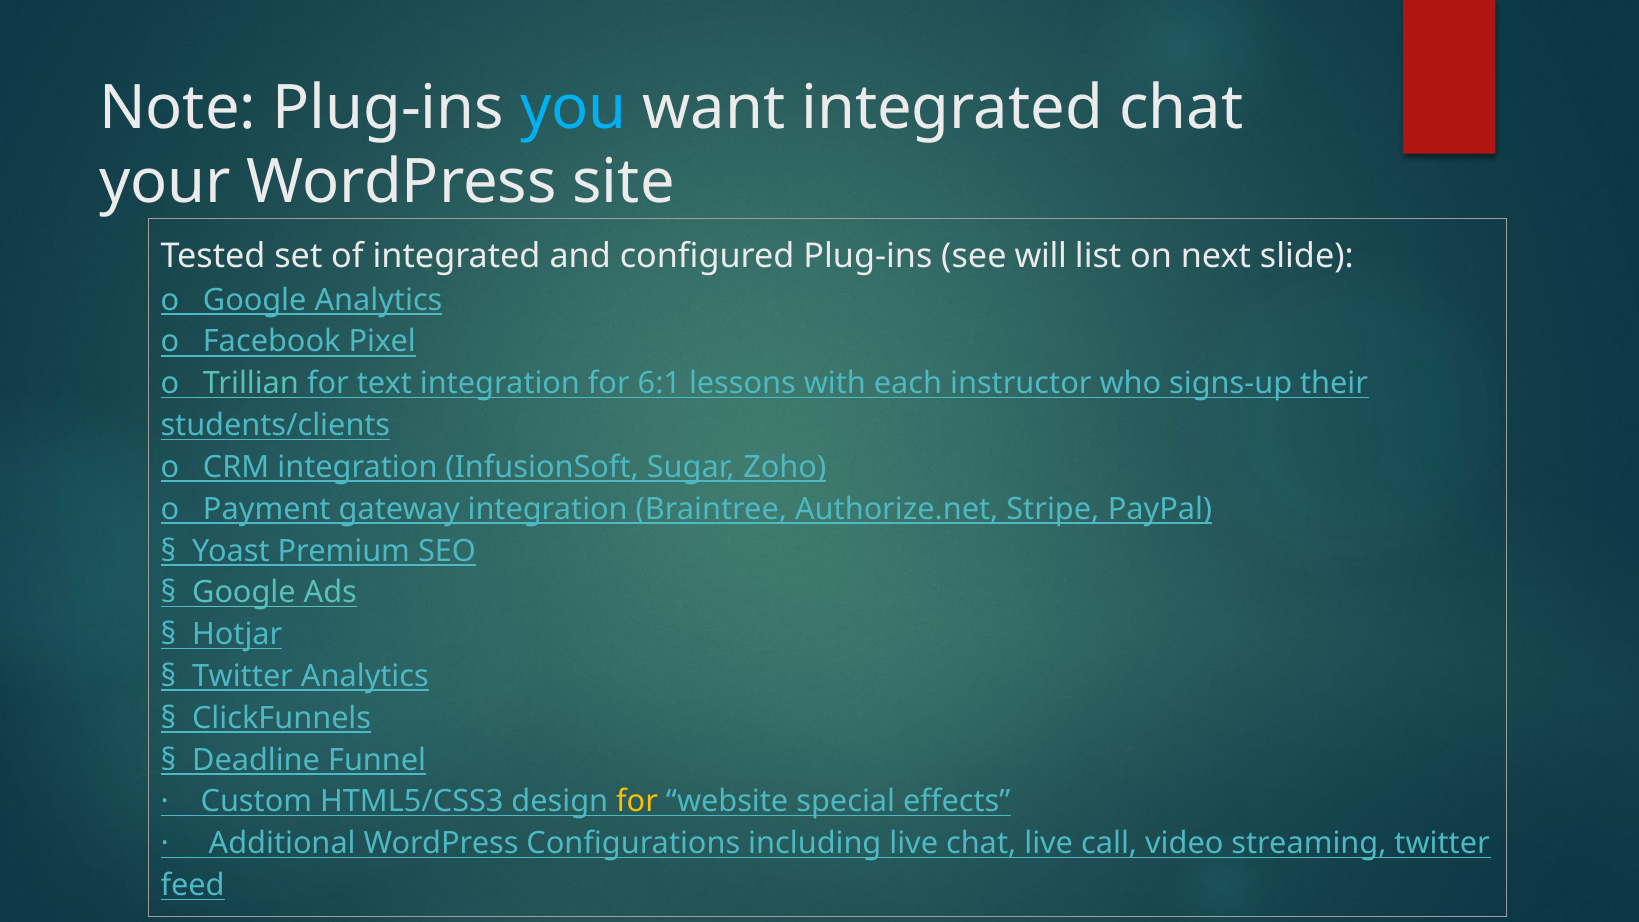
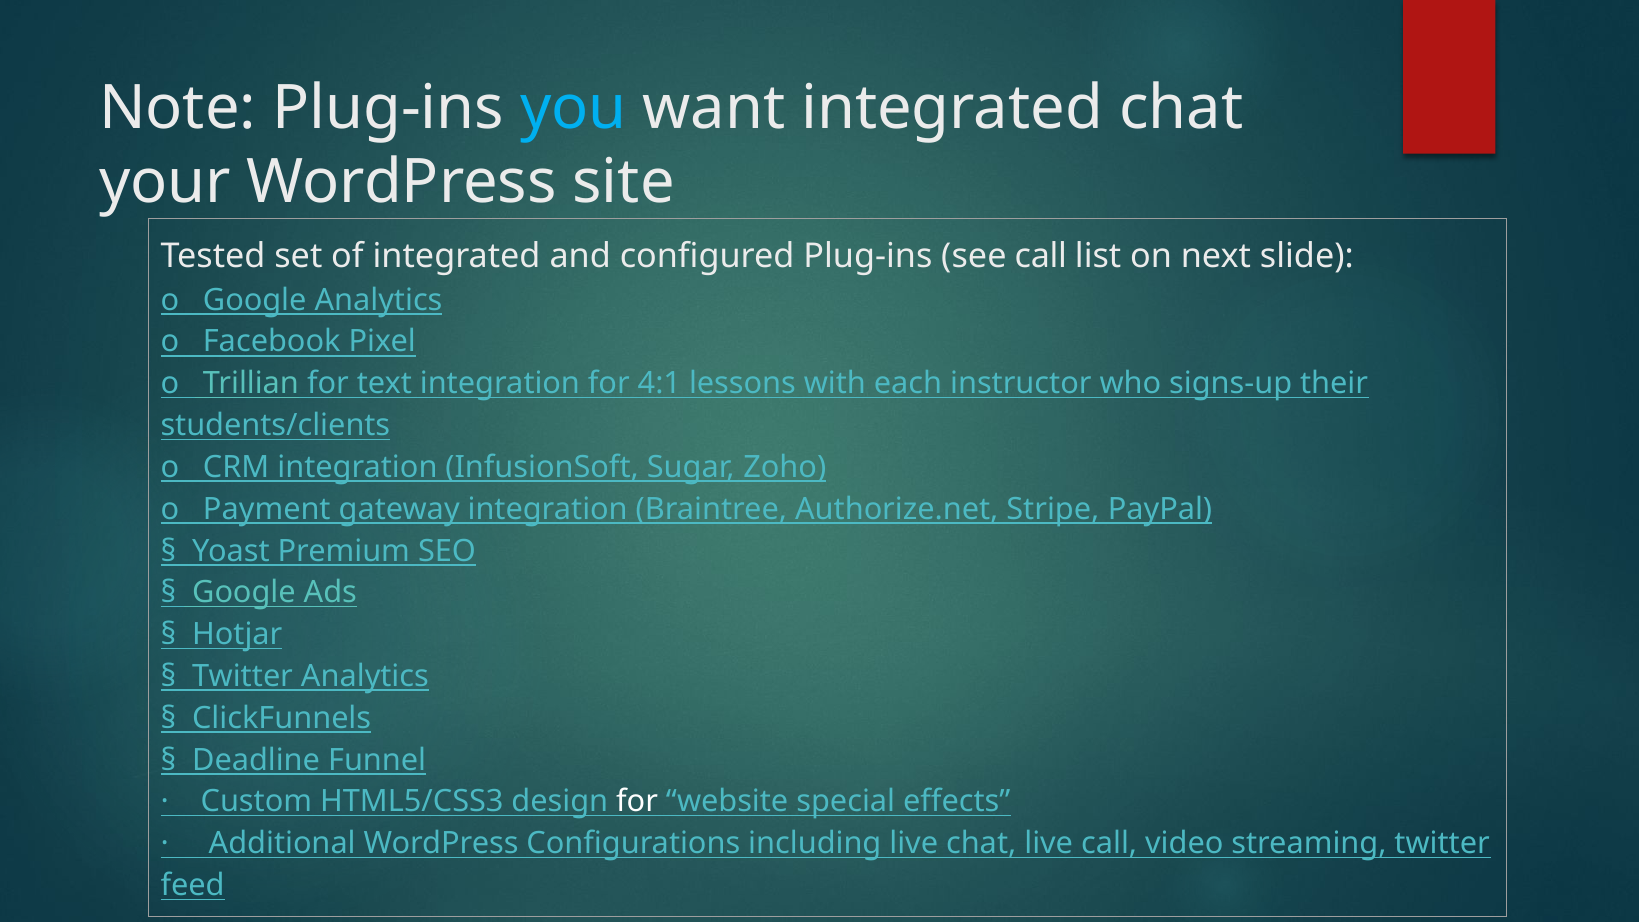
see will: will -> call
6:1: 6:1 -> 4:1
for at (637, 802) colour: yellow -> white
